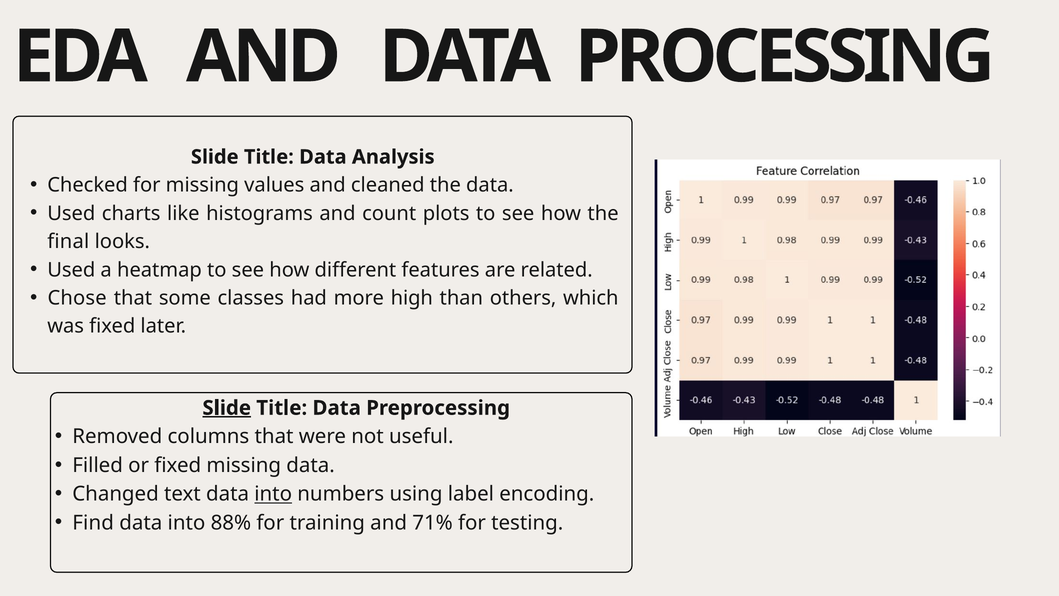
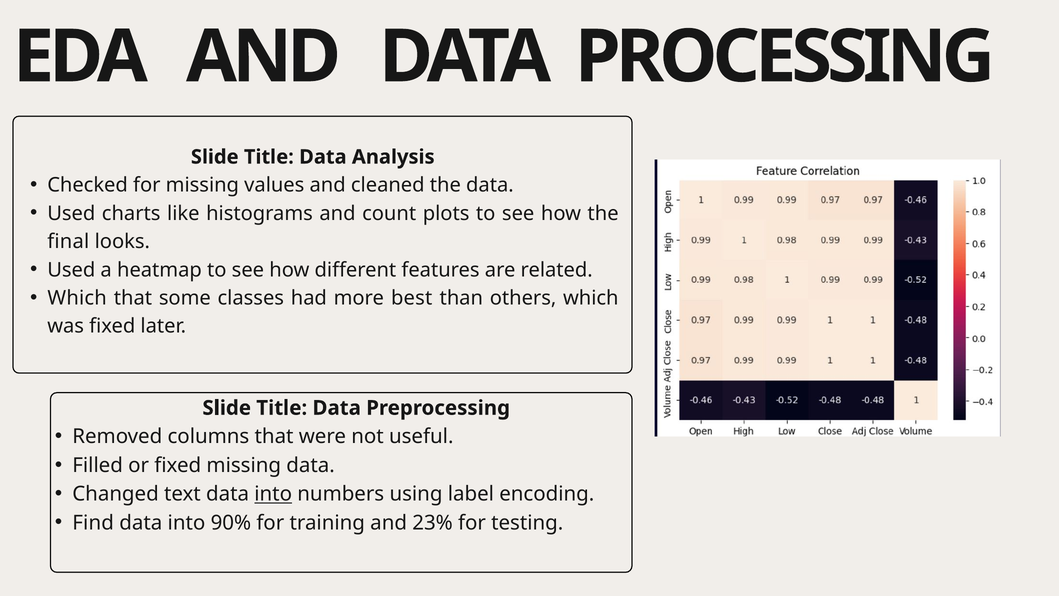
Chose at (77, 298): Chose -> Which
high: high -> best
Slide at (227, 408) underline: present -> none
88%: 88% -> 90%
71%: 71% -> 23%
